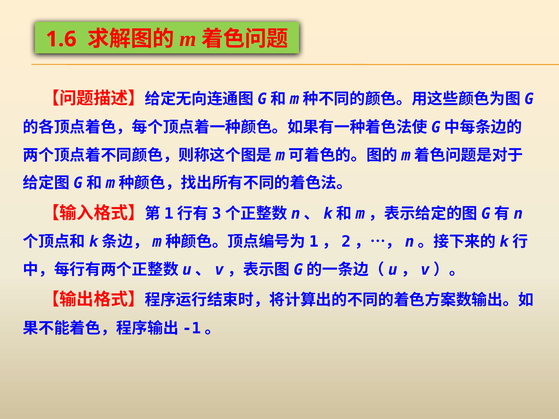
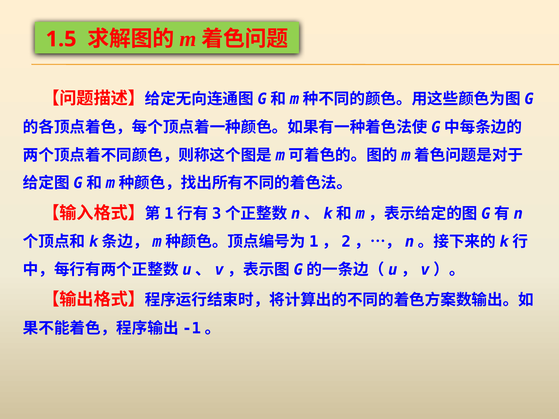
1.6: 1.6 -> 1.5
